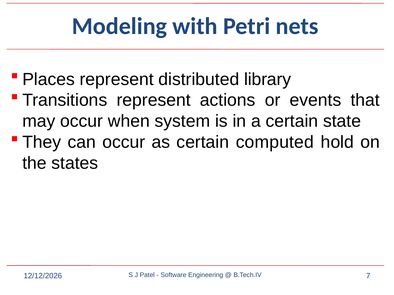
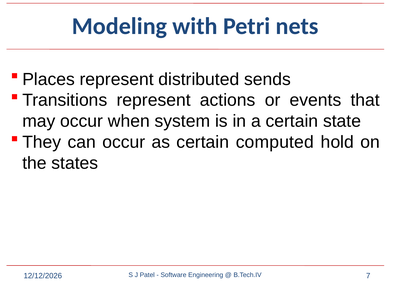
library: library -> sends
